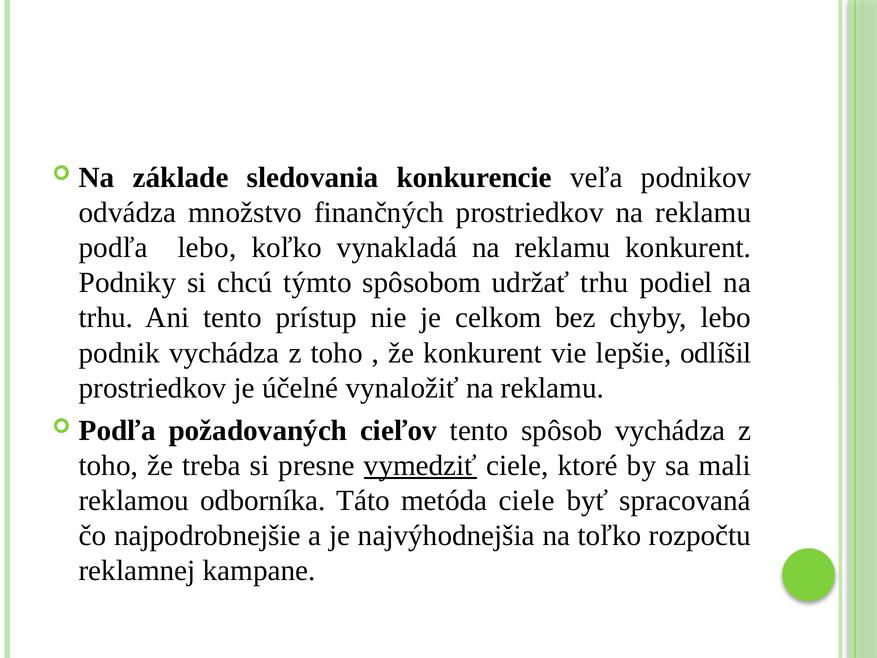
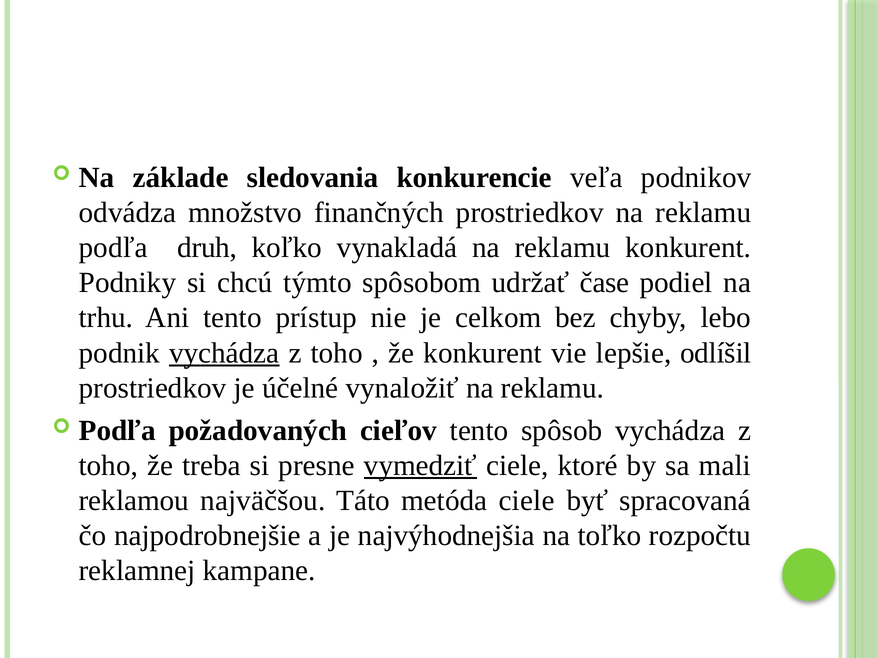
podľa lebo: lebo -> druh
udržať trhu: trhu -> čase
vychádza at (224, 353) underline: none -> present
odborníka: odborníka -> najväčšou
